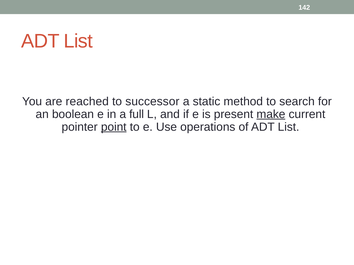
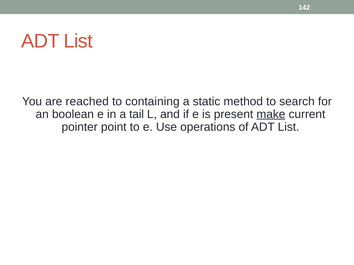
successor: successor -> containing
full: full -> tail
point underline: present -> none
